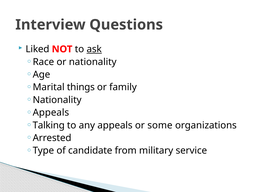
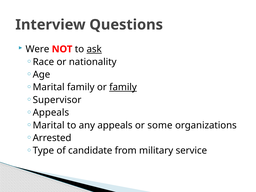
Liked: Liked -> Were
Marital things: things -> family
family at (123, 87) underline: none -> present
Nationality at (57, 100): Nationality -> Supervisor
Talking at (49, 125): Talking -> Marital
